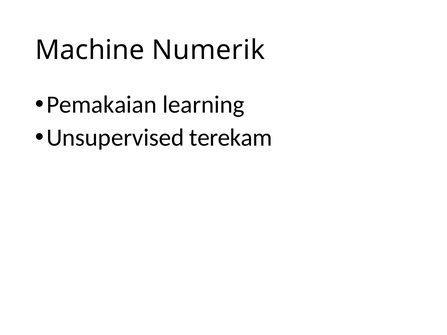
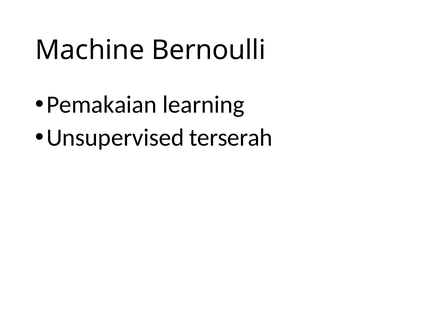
Numerik: Numerik -> Bernoulli
terekam: terekam -> terserah
